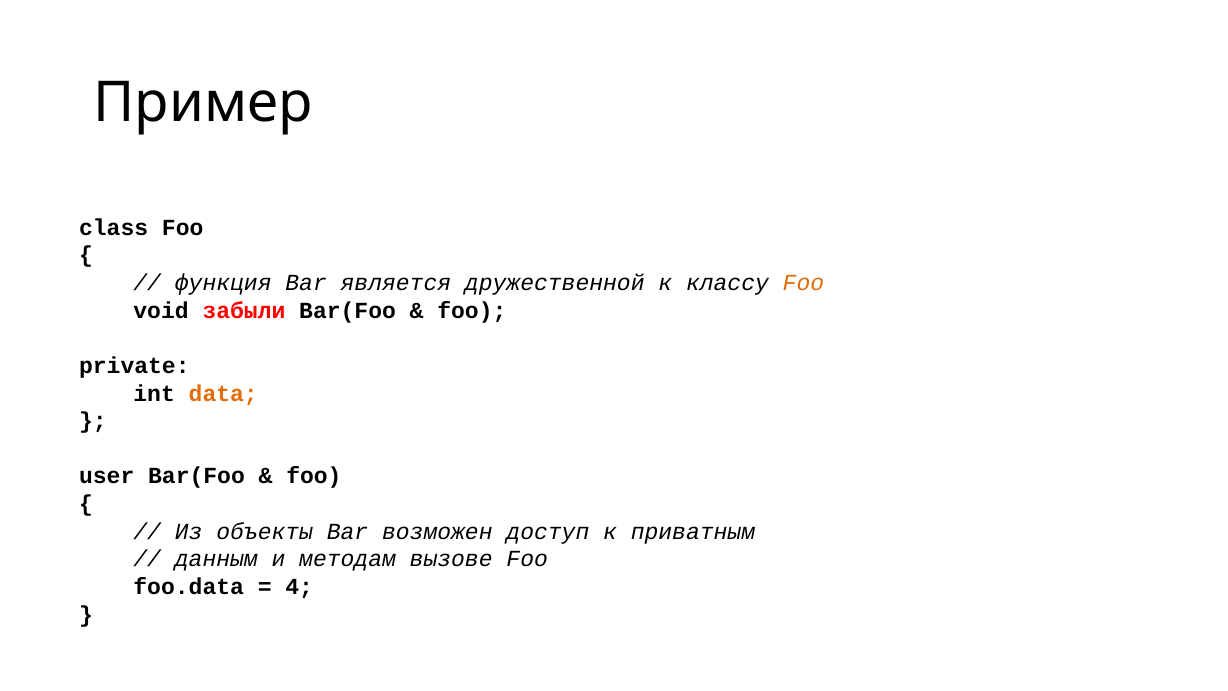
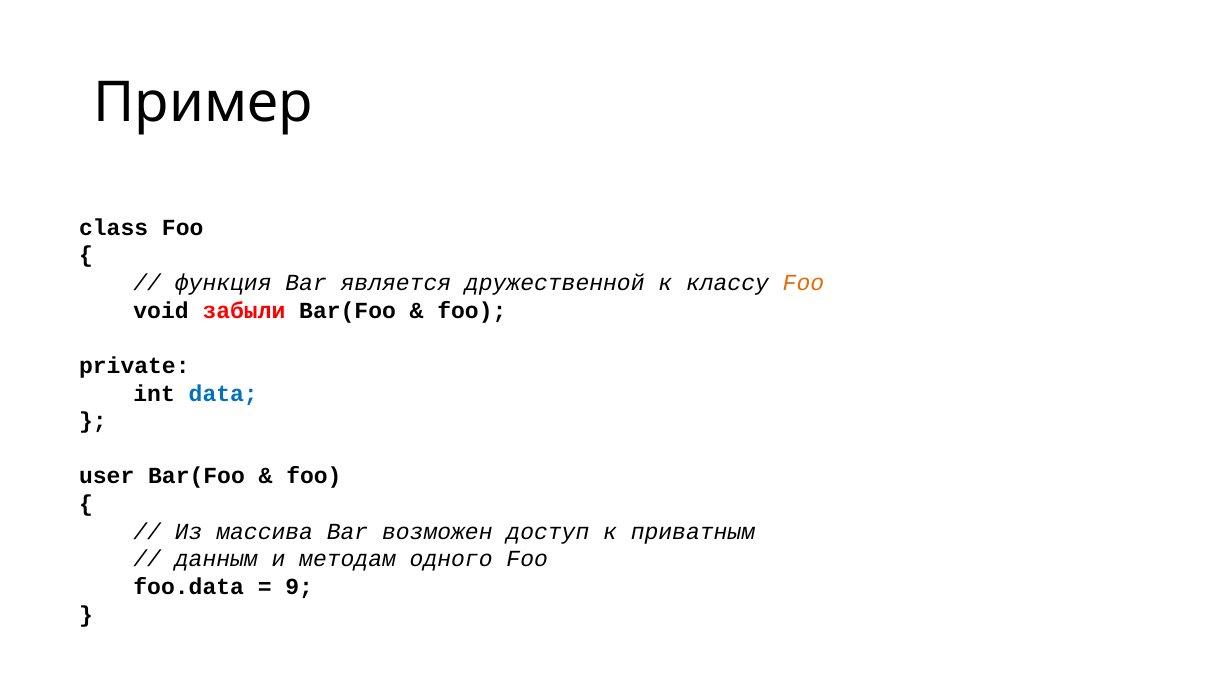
data colour: orange -> blue
объекты: объекты -> массива
вызове: вызове -> одного
4: 4 -> 9
